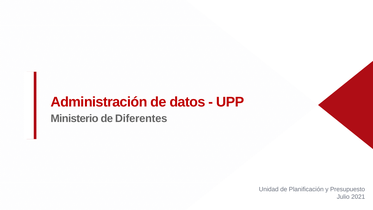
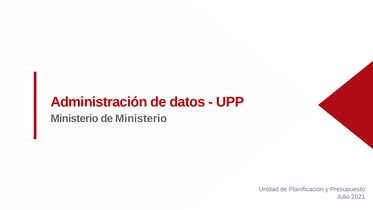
de Diferentes: Diferentes -> Ministerio
